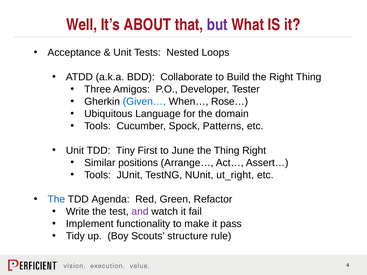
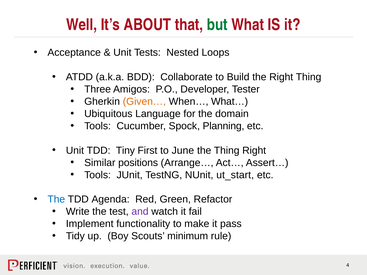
but colour: purple -> green
Given… colour: blue -> orange
Rose…: Rose… -> What…
Patterns: Patterns -> Planning
ut_right: ut_right -> ut_start
structure: structure -> minimum
